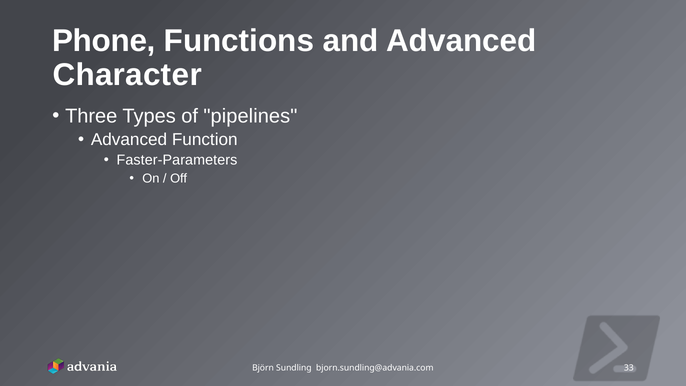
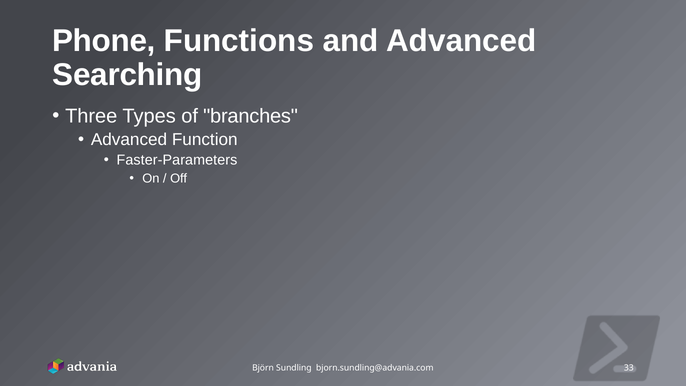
Character: Character -> Searching
pipelines: pipelines -> branches
